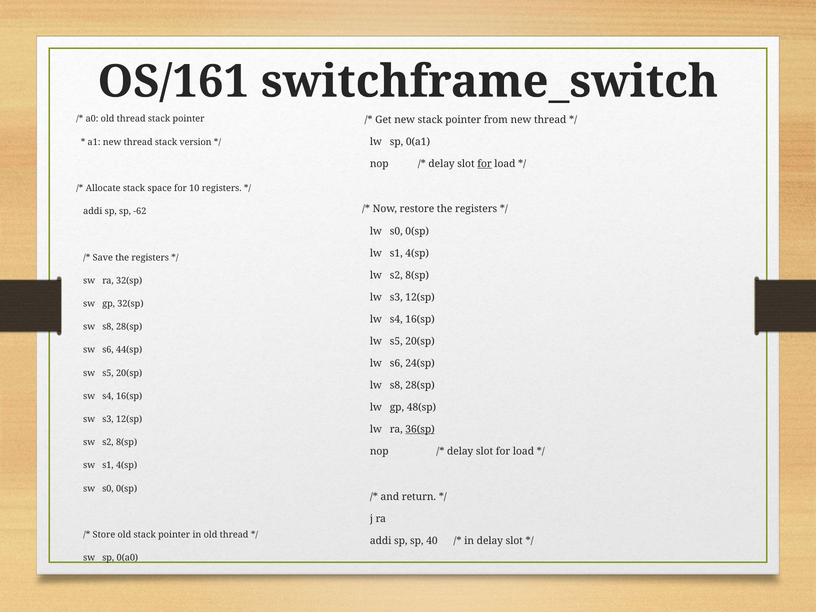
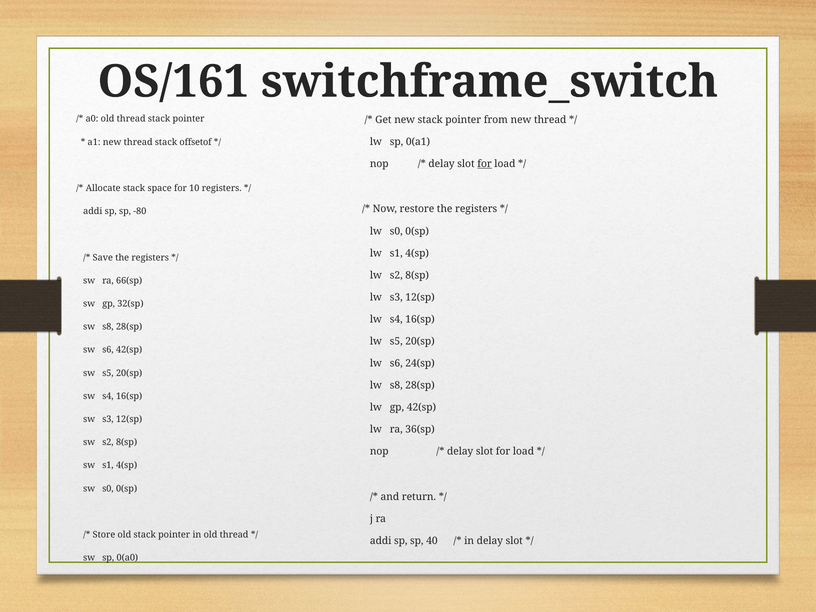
version: version -> offsetof
-62: -62 -> -80
ra 32(sp: 32(sp -> 66(sp
s6 44(sp: 44(sp -> 42(sp
gp 48(sp: 48(sp -> 42(sp
36(sp underline: present -> none
